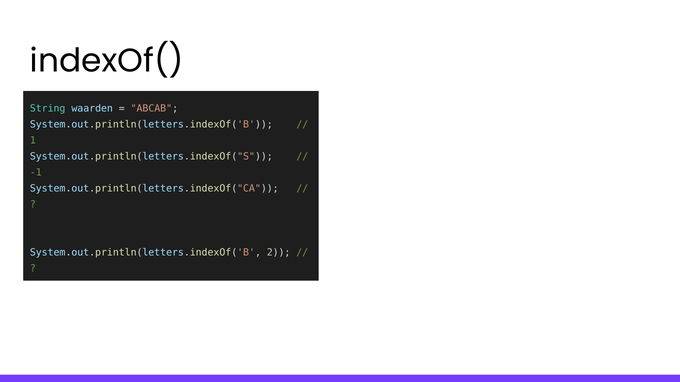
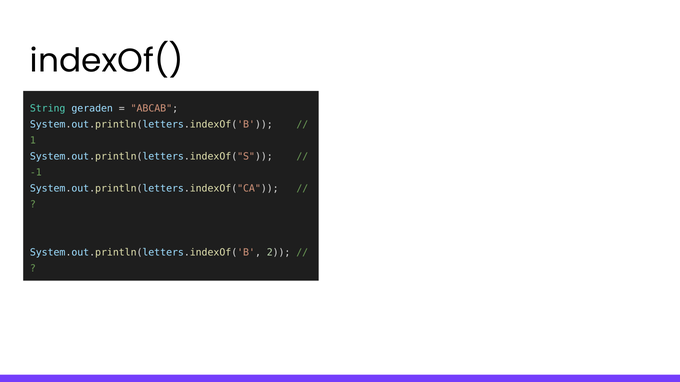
waarden: waarden -> geraden
